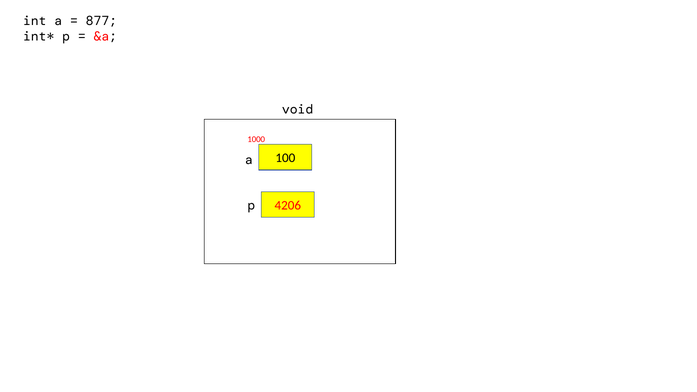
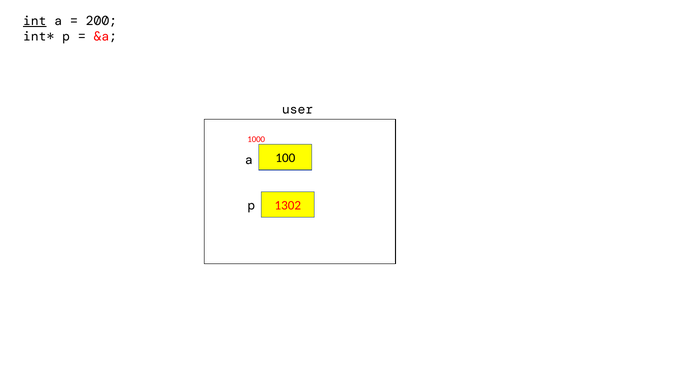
int underline: none -> present
877: 877 -> 200
void: void -> user
4206: 4206 -> 1302
